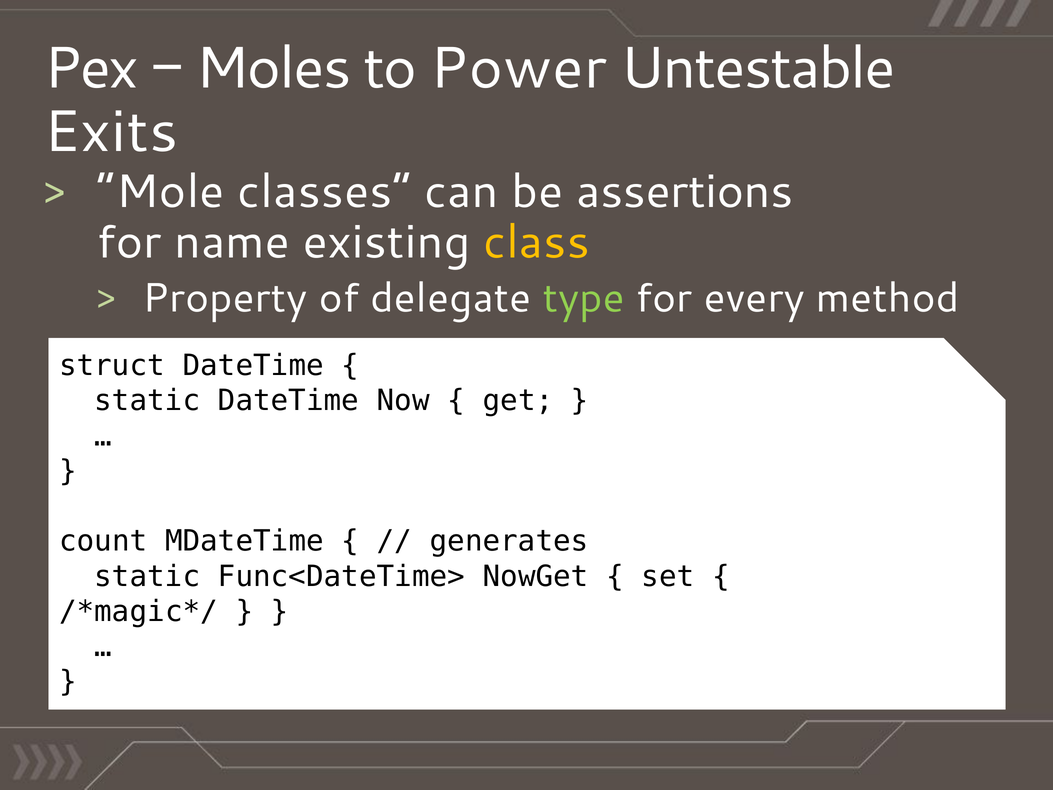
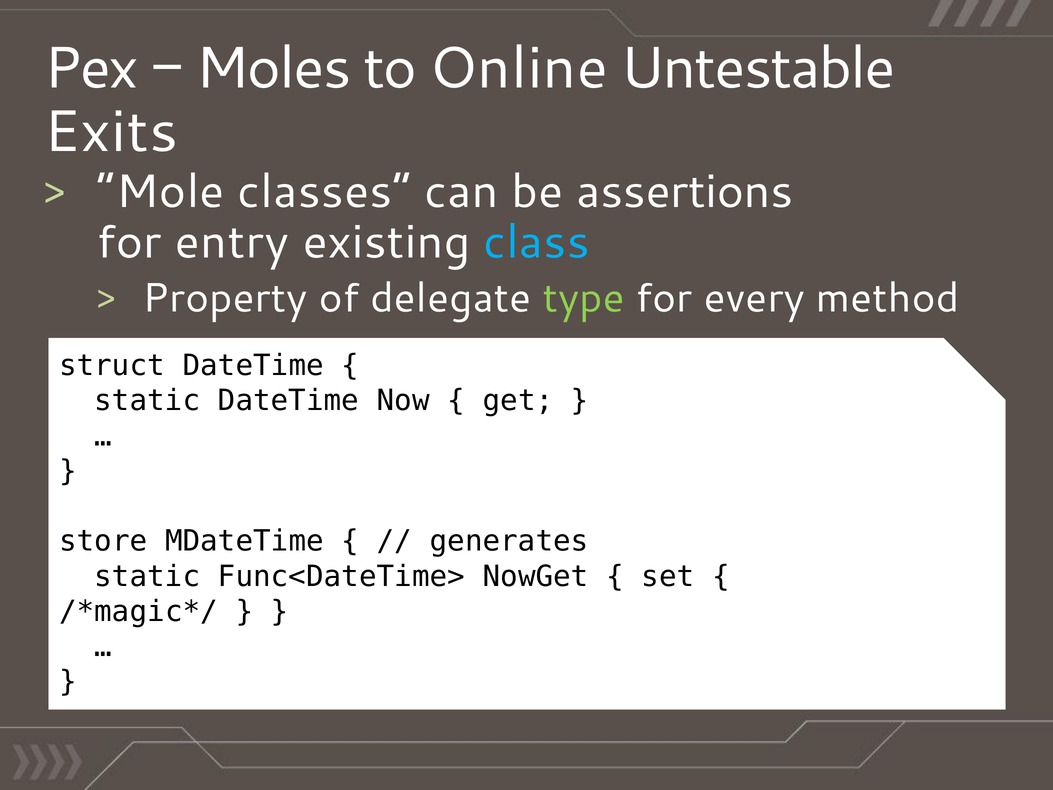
Power: Power -> Online
name: name -> entry
class colour: yellow -> light blue
count: count -> store
